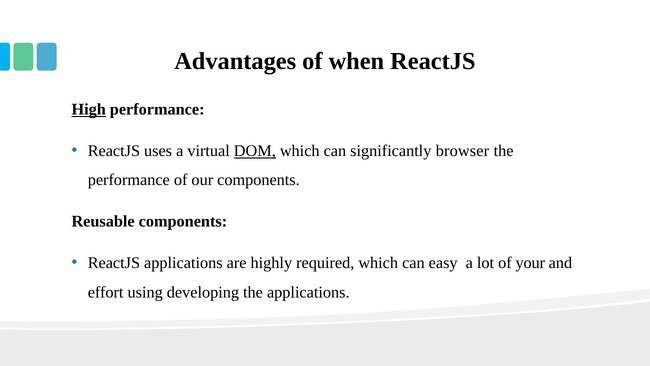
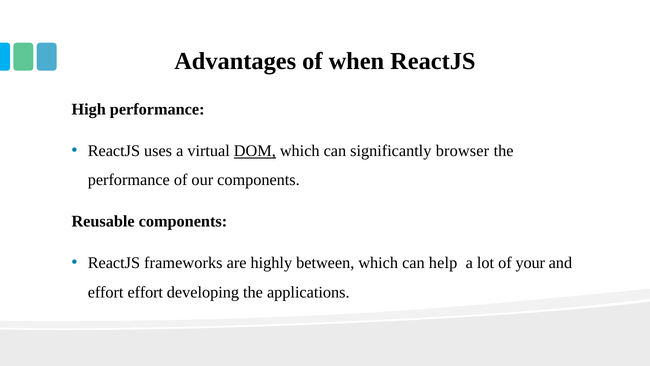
High underline: present -> none
ReactJS applications: applications -> frameworks
required: required -> between
easy: easy -> help
effort using: using -> effort
